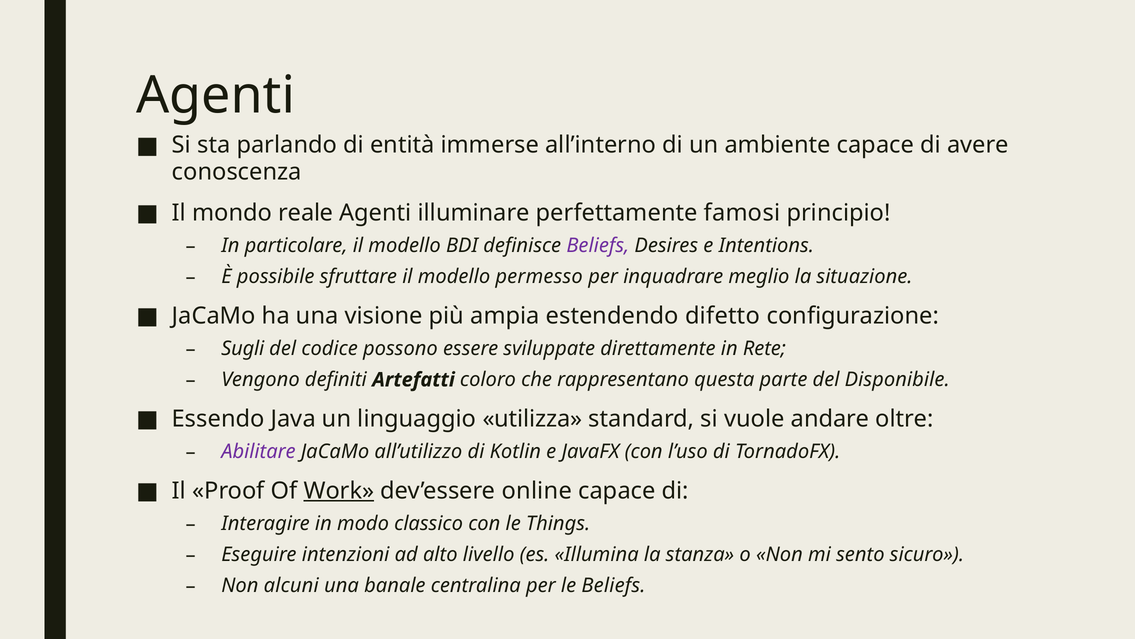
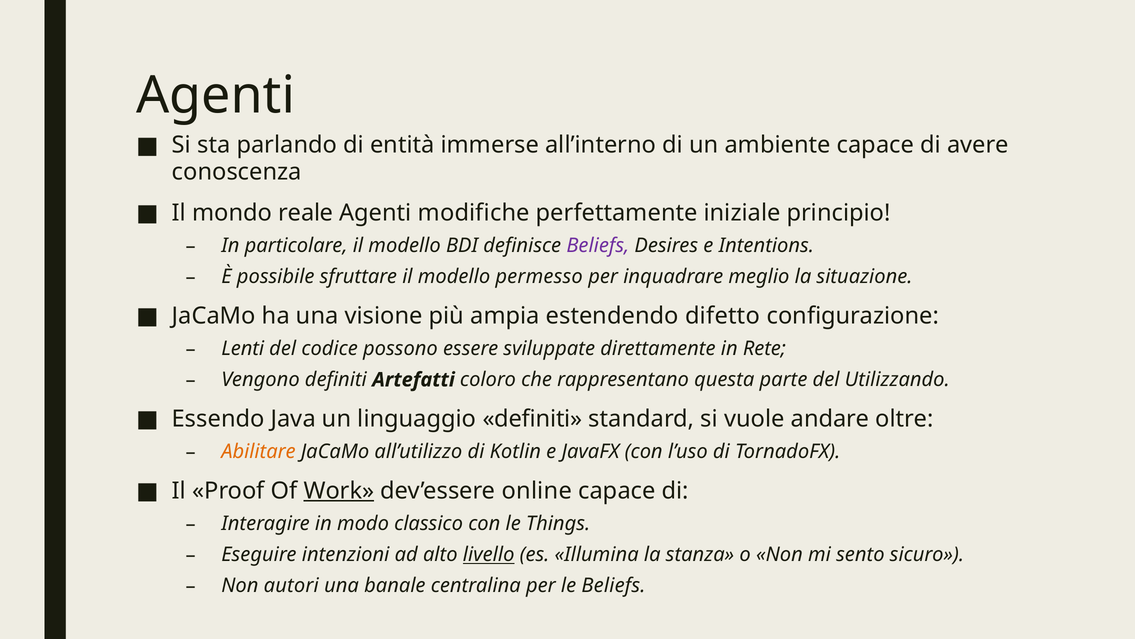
illuminare: illuminare -> modifiche
famosi: famosi -> iniziale
Sugli: Sugli -> Lenti
Disponibile: Disponibile -> Utilizzando
linguaggio utilizza: utilizza -> definiti
Abilitare colour: purple -> orange
livello underline: none -> present
alcuni: alcuni -> autori
